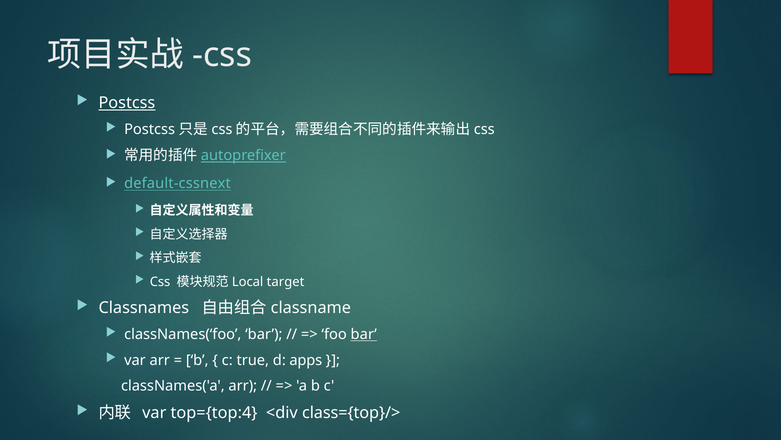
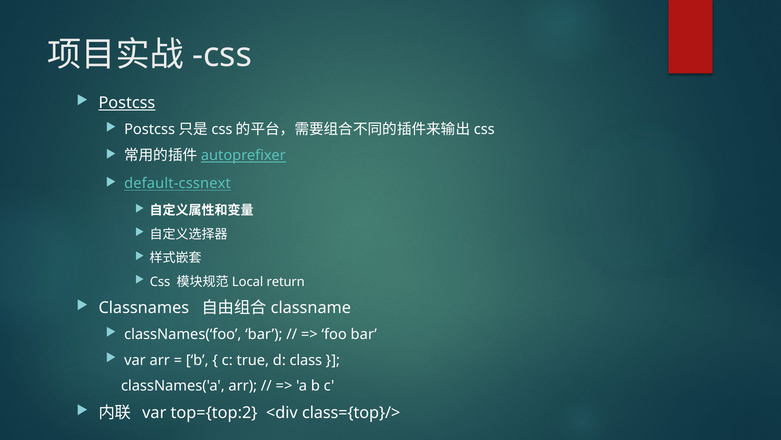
target: target -> return
bar at (364, 334) underline: present -> none
apps: apps -> class
top={top:4: top={top:4 -> top={top:2
